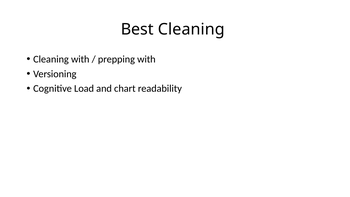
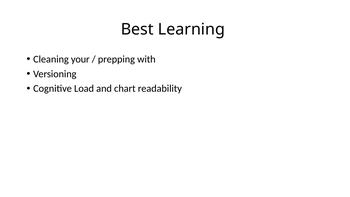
Best Cleaning: Cleaning -> Learning
Cleaning with: with -> your
